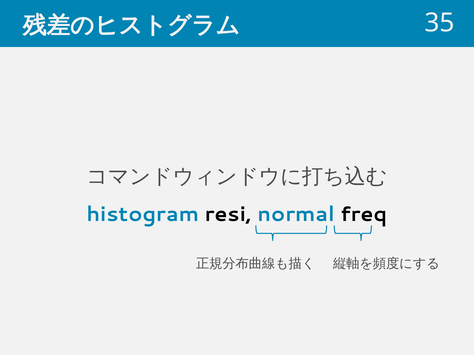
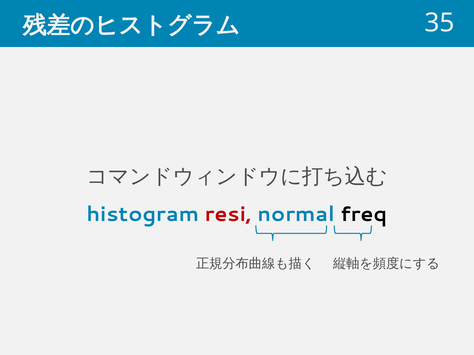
resi colour: black -> red
